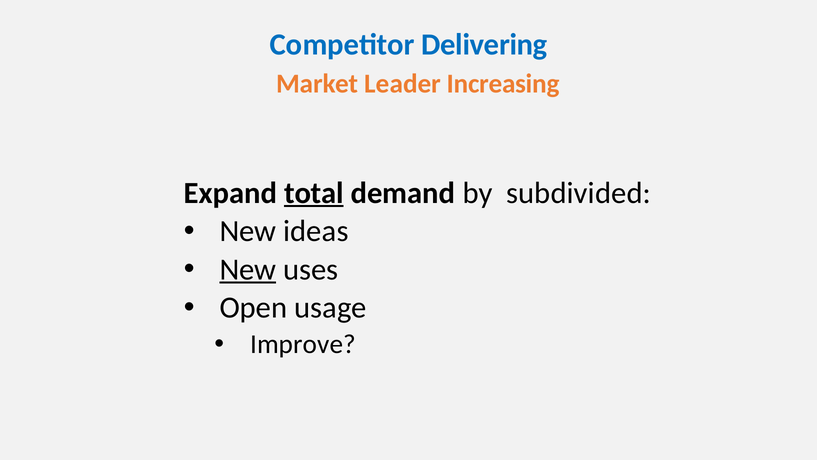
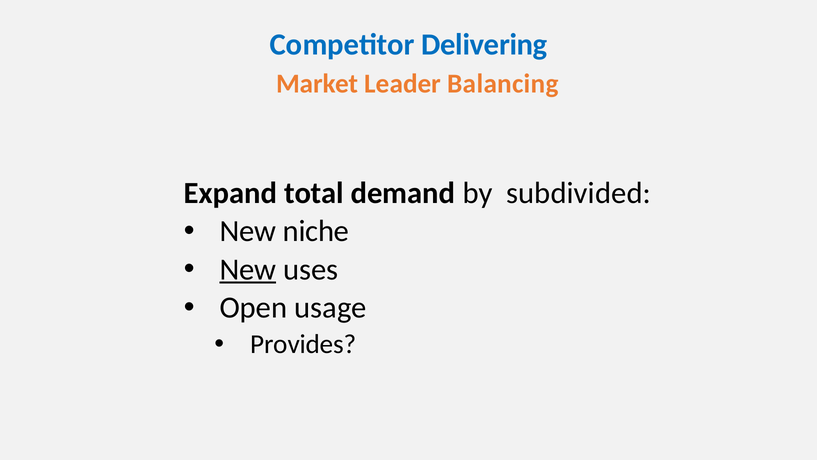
Increasing: Increasing -> Balancing
total underline: present -> none
ideas: ideas -> niche
Improve: Improve -> Provides
